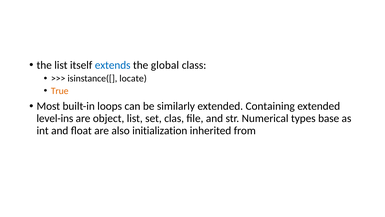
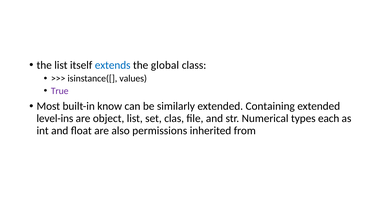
locate: locate -> values
True colour: orange -> purple
loops: loops -> know
base: base -> each
initialization: initialization -> permissions
